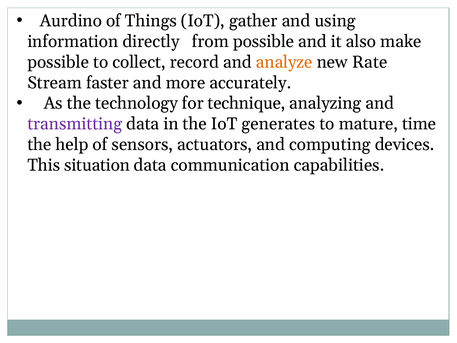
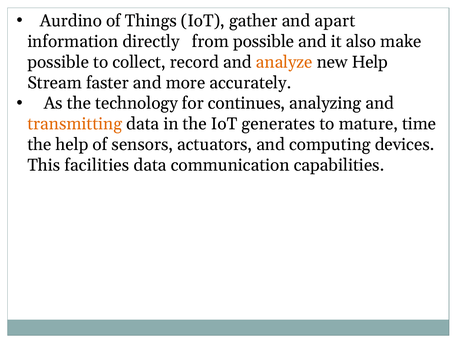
using: using -> apart
new Rate: Rate -> Help
technique: technique -> continues
transmitting colour: purple -> orange
situation: situation -> facilities
